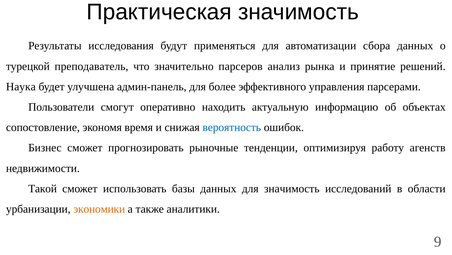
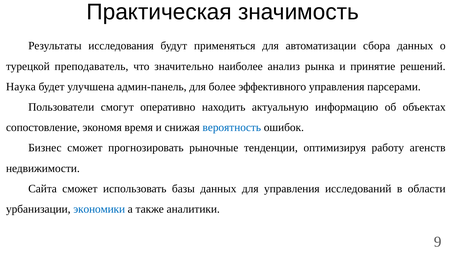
парсеров: парсеров -> наиболее
Такой: Такой -> Сайта
для значимость: значимость -> управления
экономики colour: orange -> blue
